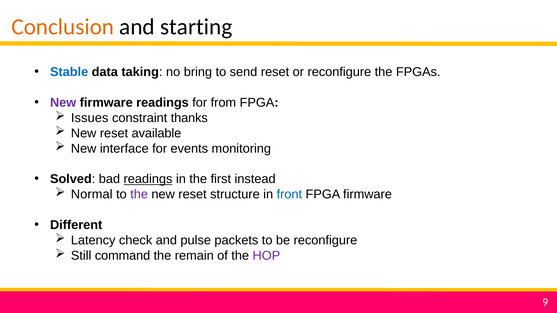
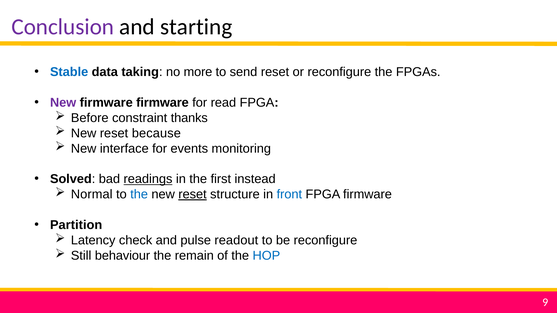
Conclusion colour: orange -> purple
bring: bring -> more
firmware readings: readings -> firmware
from: from -> read
Issues: Issues -> Before
available: available -> because
the at (139, 195) colour: purple -> blue
reset at (193, 195) underline: none -> present
Different: Different -> Partition
packets: packets -> readout
command: command -> behaviour
HOP colour: purple -> blue
